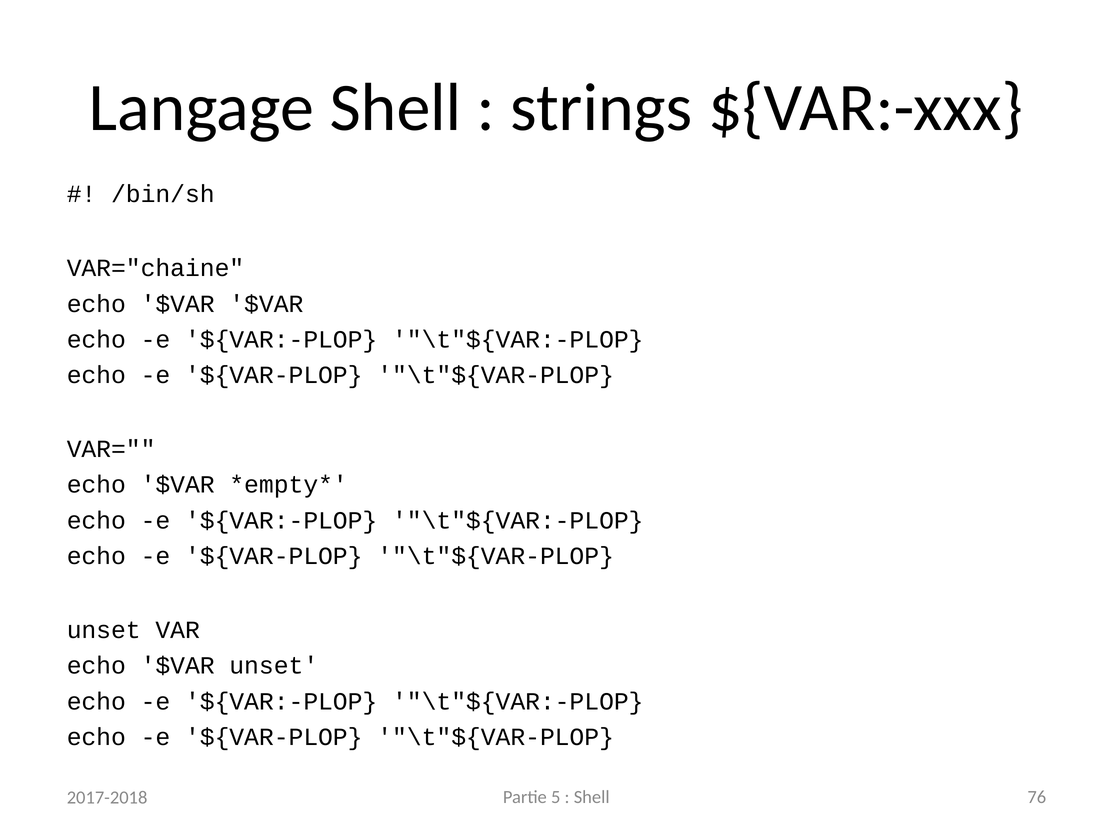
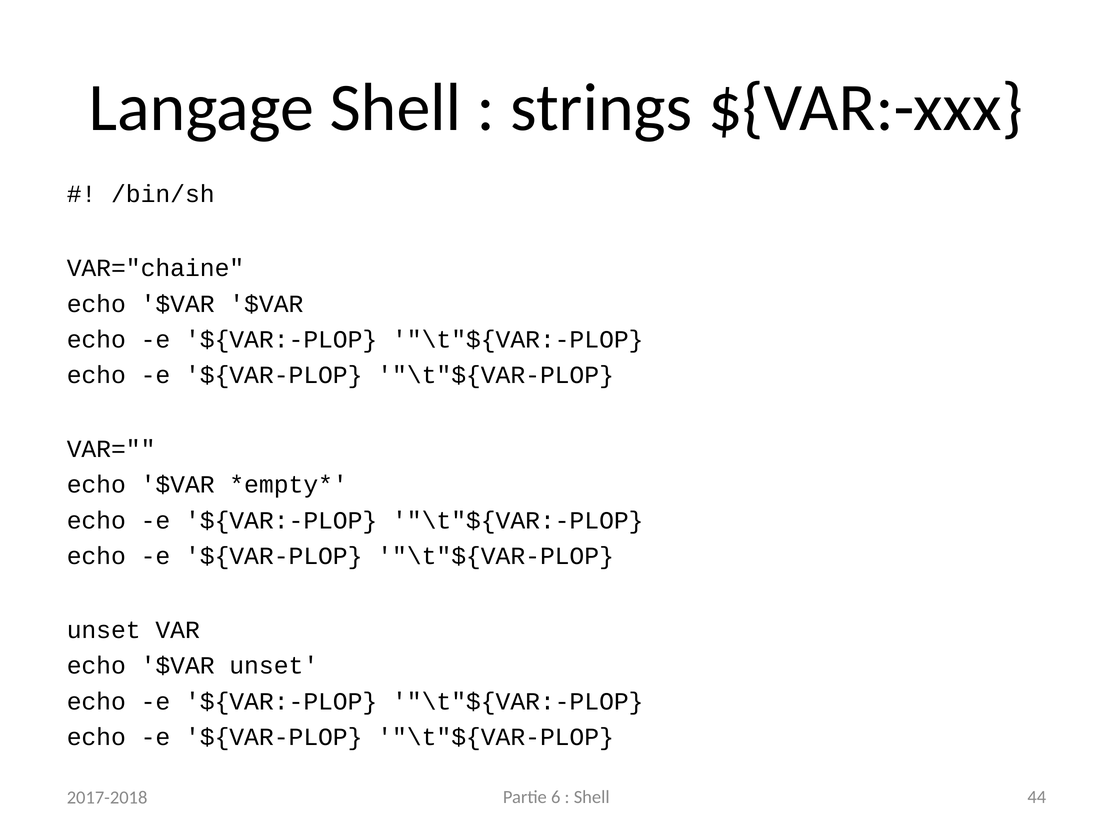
5: 5 -> 6
76: 76 -> 44
